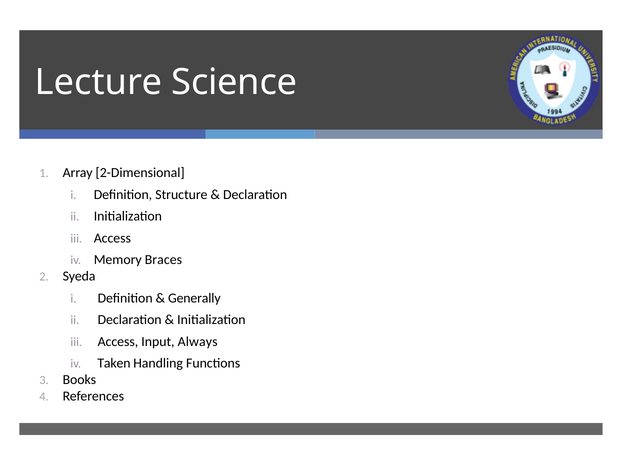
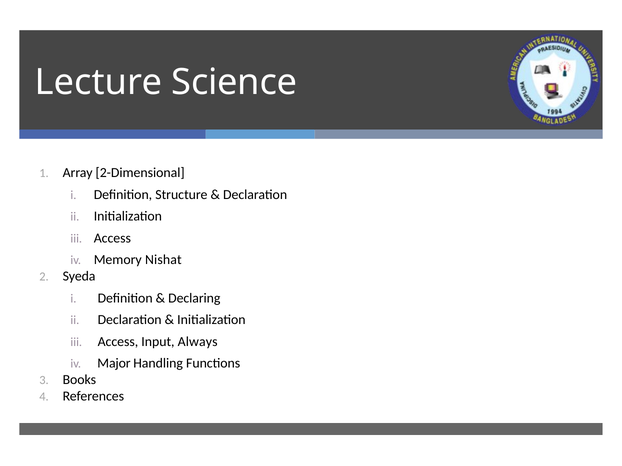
Braces: Braces -> Nishat
Generally: Generally -> Declaring
Taken: Taken -> Major
